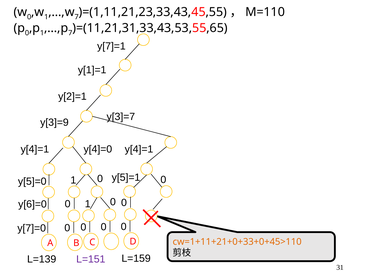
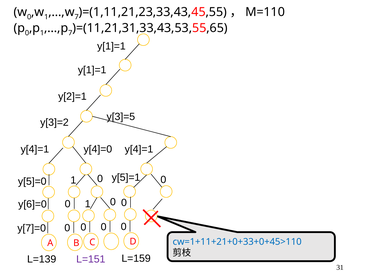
y[7]=1 at (111, 46): y[7]=1 -> y[1]=1
y[3]=7: y[3]=7 -> y[3]=5
y[3]=9: y[3]=9 -> y[3]=2
cw=1+11+21+0+33+0+45>110 colour: orange -> blue
